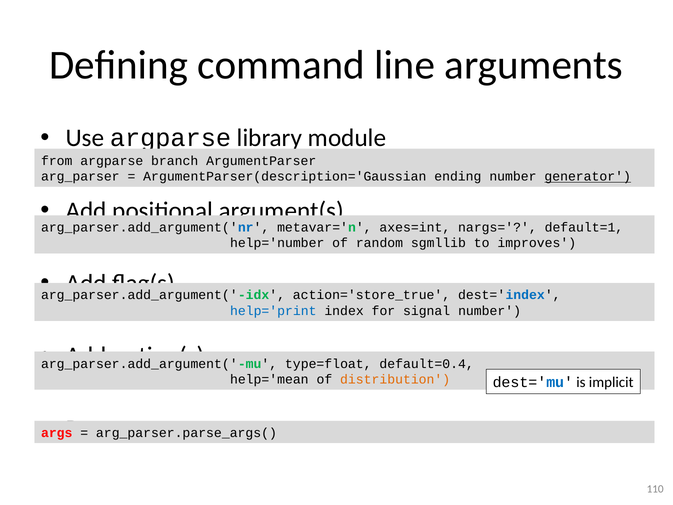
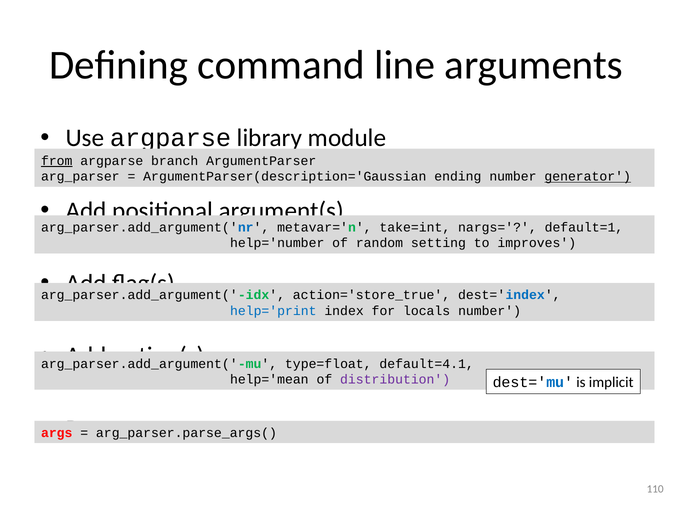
from underline: none -> present
axes=int: axes=int -> take=int
sgmllib: sgmllib -> setting
signal: signal -> locals
default=0.4: default=0.4 -> default=4.1
distribution colour: orange -> purple
